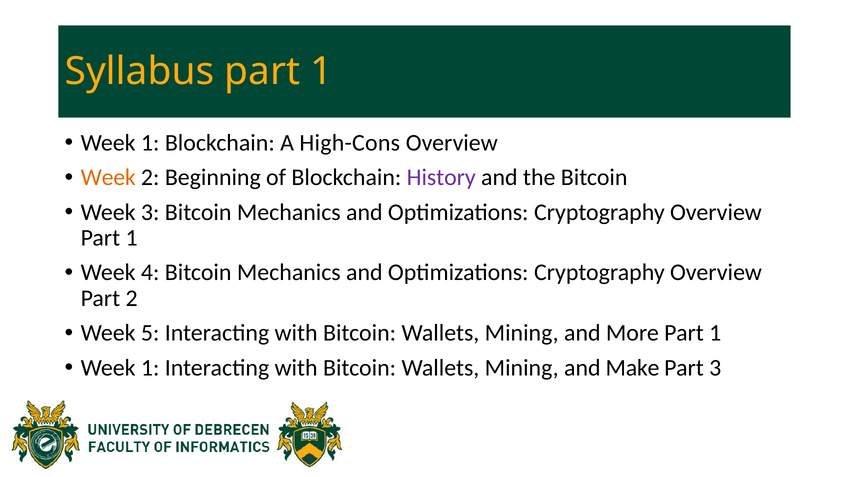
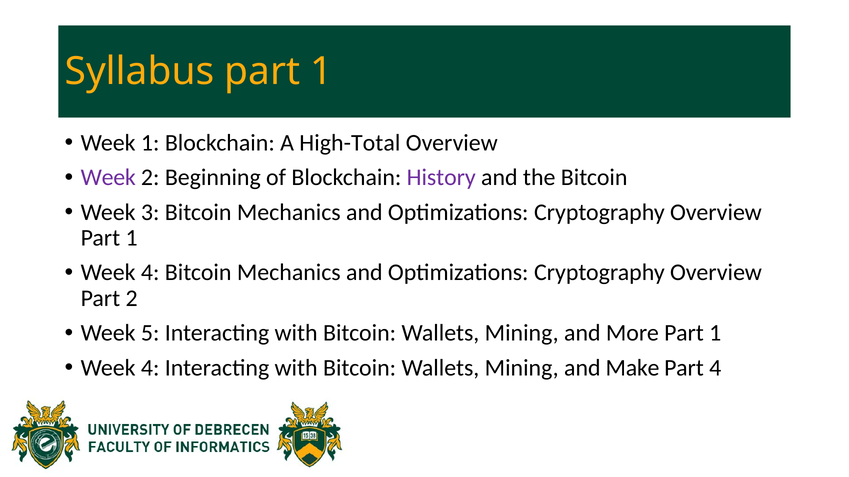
High-Cons: High-Cons -> High-Total
Week at (108, 178) colour: orange -> purple
1 at (150, 368): 1 -> 4
Part 3: 3 -> 4
